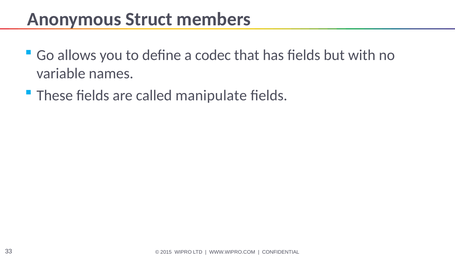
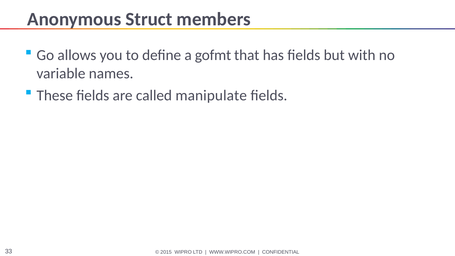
codec: codec -> gofmt
